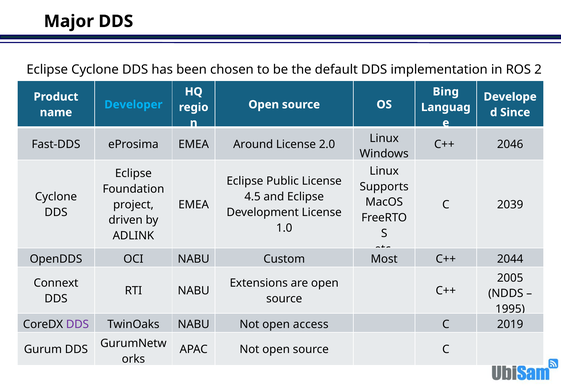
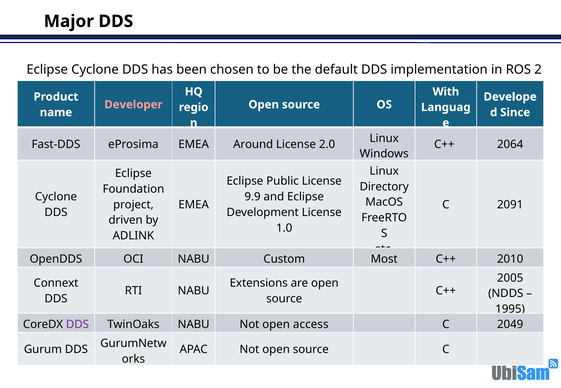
Bing: Bing -> With
Developer colour: light blue -> pink
2046: 2046 -> 2064
Supports: Supports -> Directory
4.5: 4.5 -> 9.9
2039: 2039 -> 2091
2044: 2044 -> 2010
2019: 2019 -> 2049
